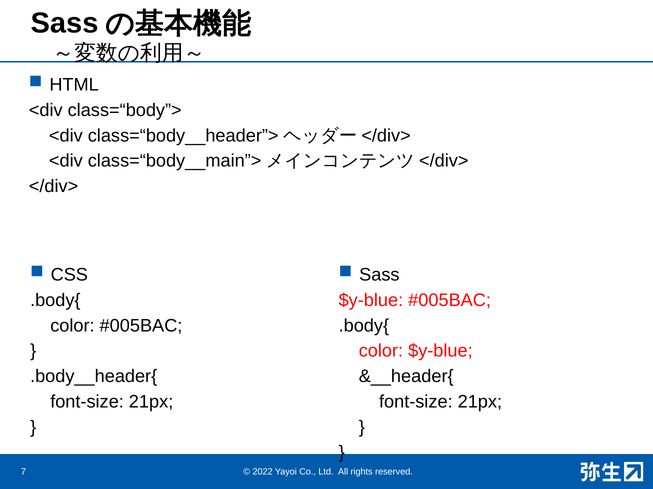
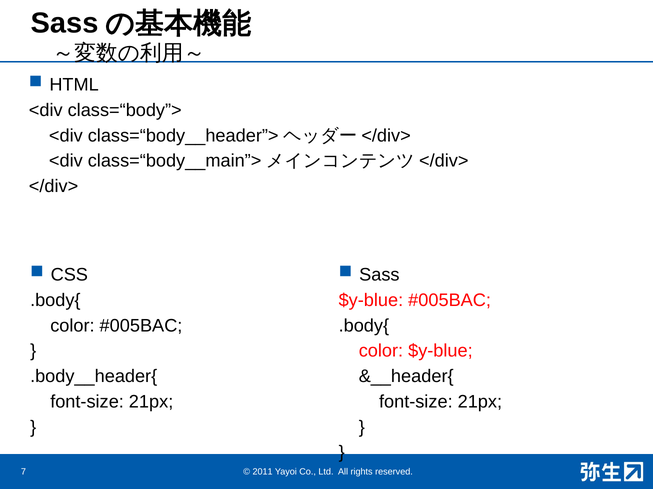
2022: 2022 -> 2011
